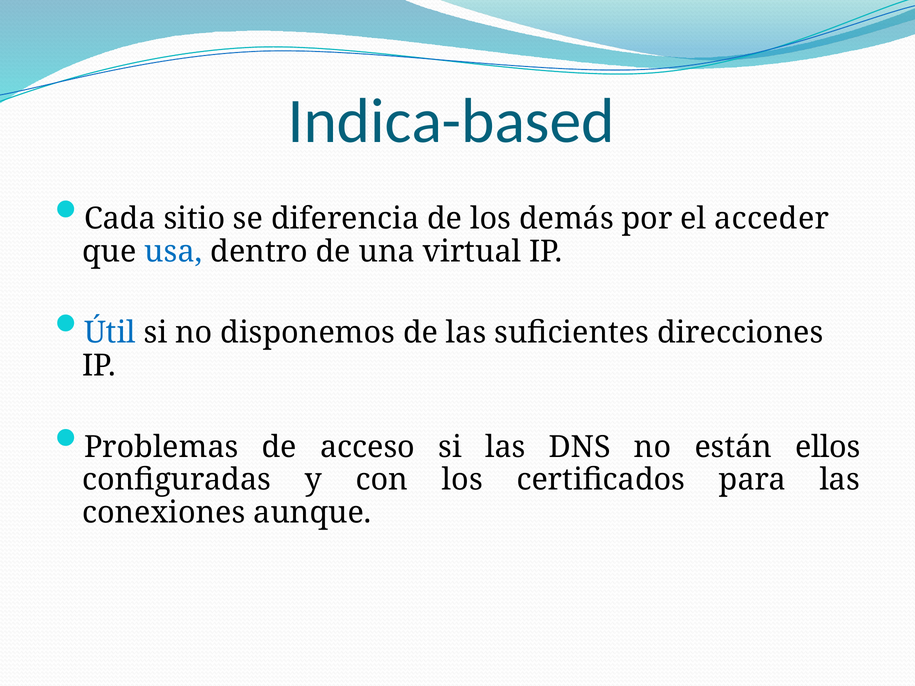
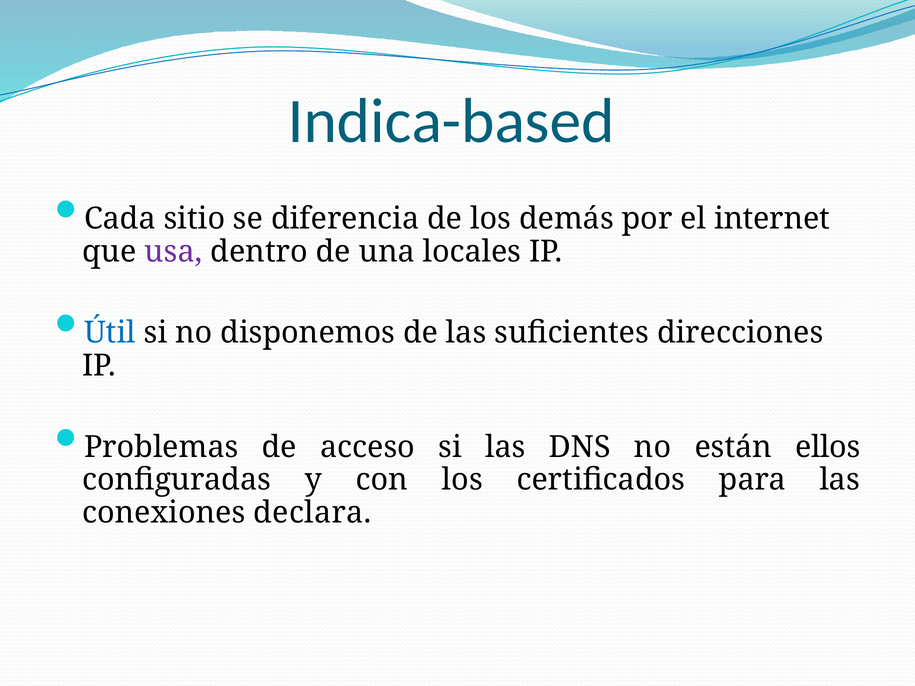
acceder: acceder -> internet
usa colour: blue -> purple
virtual: virtual -> locales
aunque: aunque -> declara
